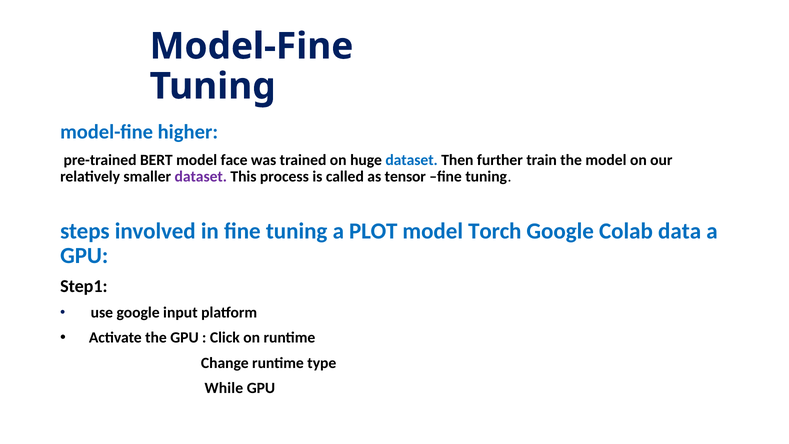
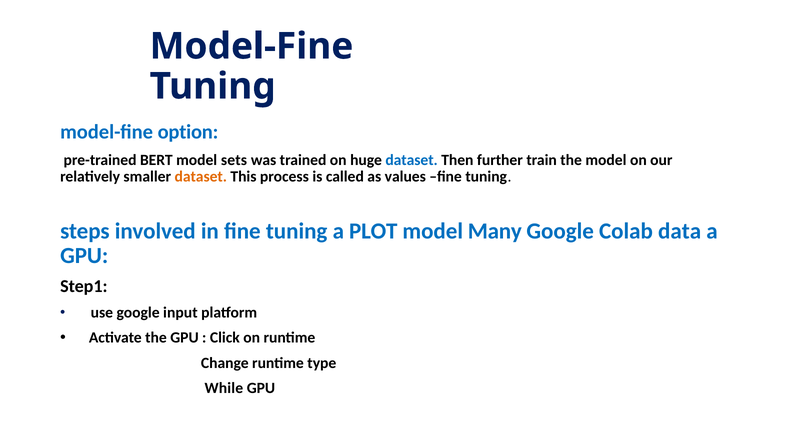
higher: higher -> option
face: face -> sets
dataset at (201, 177) colour: purple -> orange
tensor: tensor -> values
Torch: Torch -> Many
